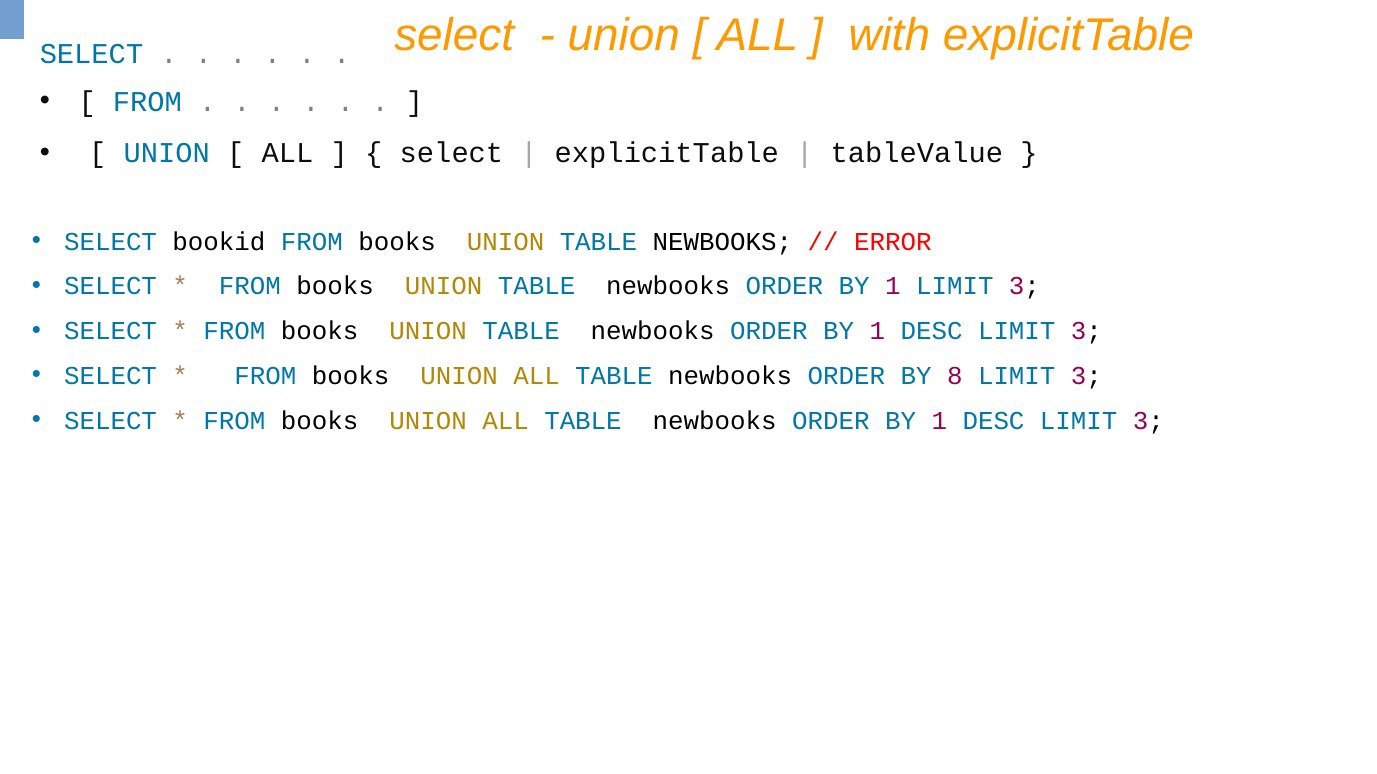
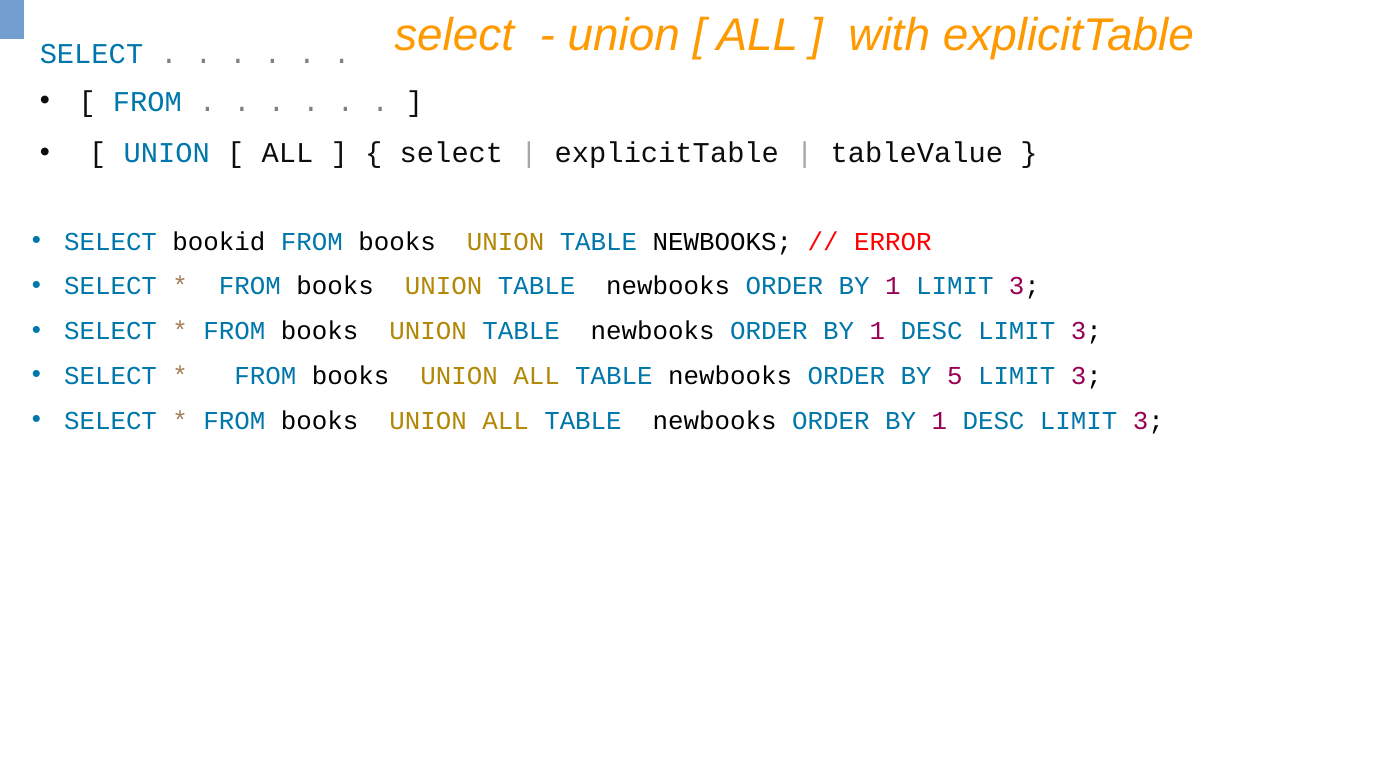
8: 8 -> 5
